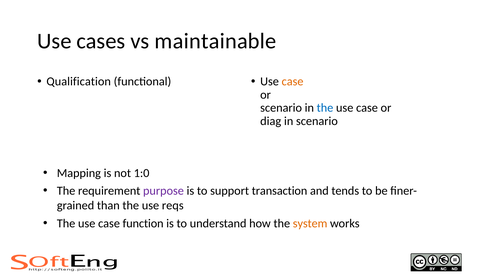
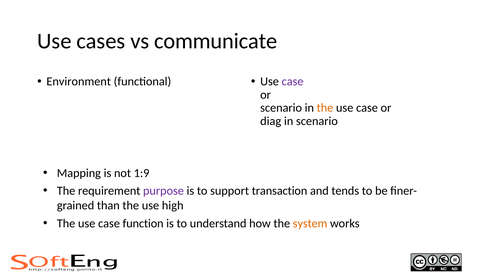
maintainable: maintainable -> communicate
Qualification: Qualification -> Environment
case at (293, 82) colour: orange -> purple
the at (325, 108) colour: blue -> orange
1:0: 1:0 -> 1:9
reqs: reqs -> high
